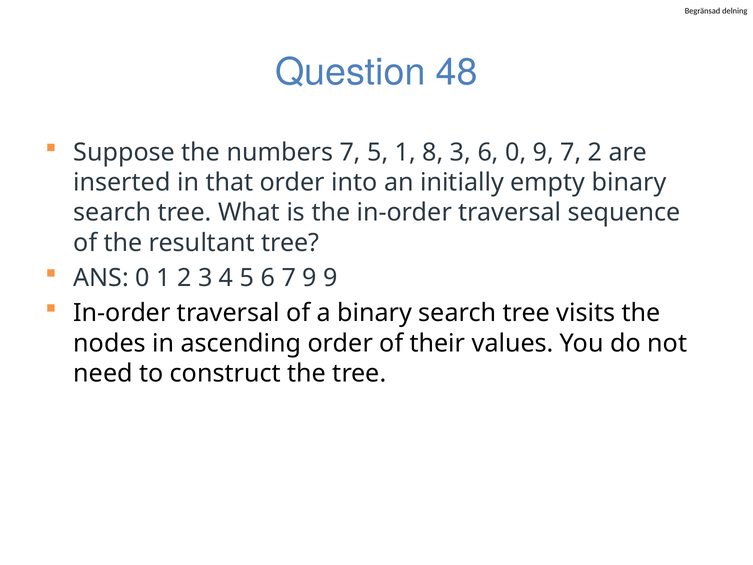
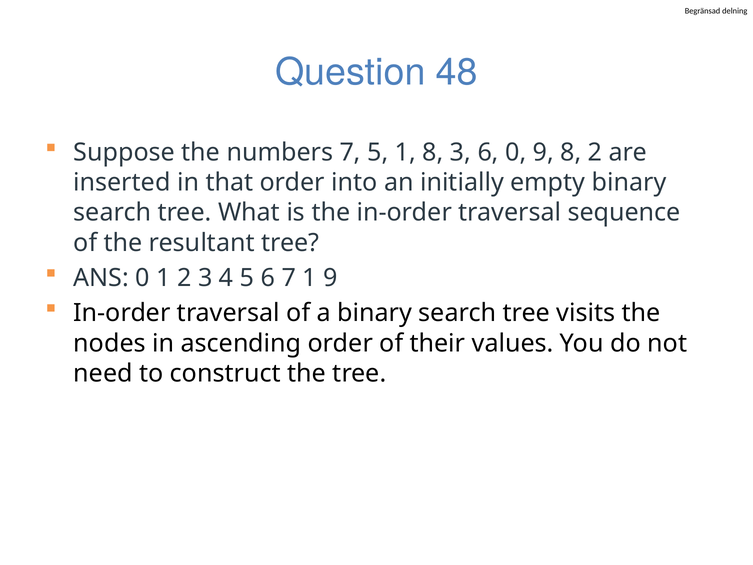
9 7: 7 -> 8
7 9: 9 -> 1
